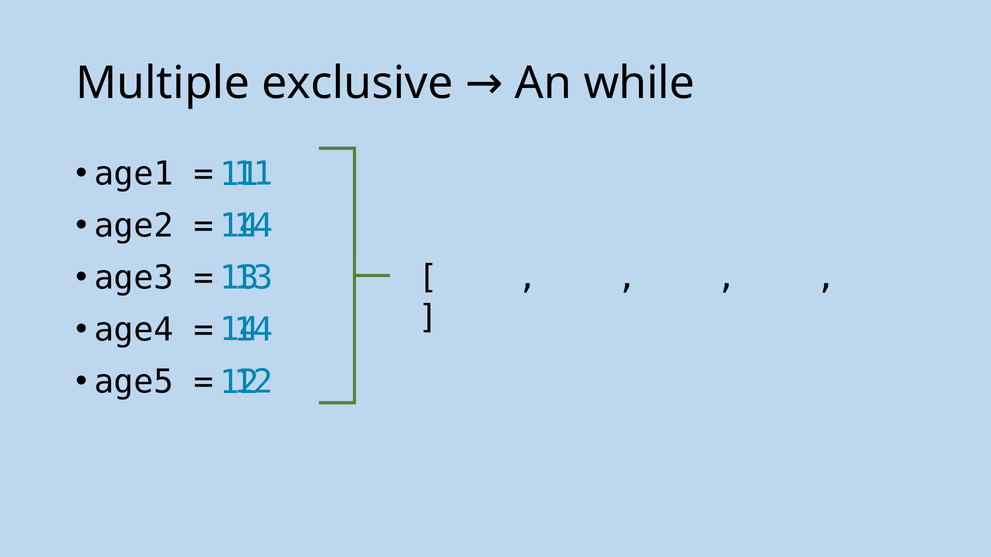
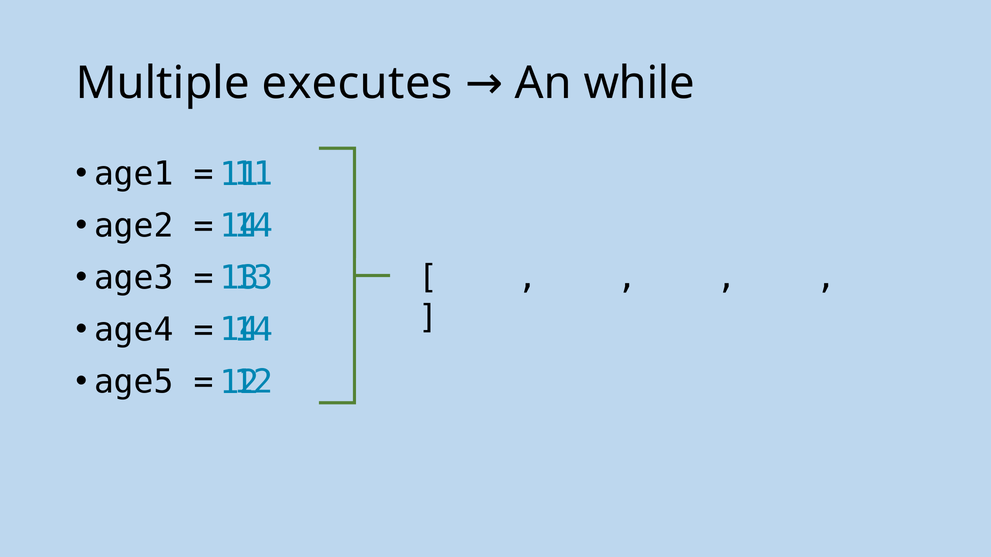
exclusive: exclusive -> executes
